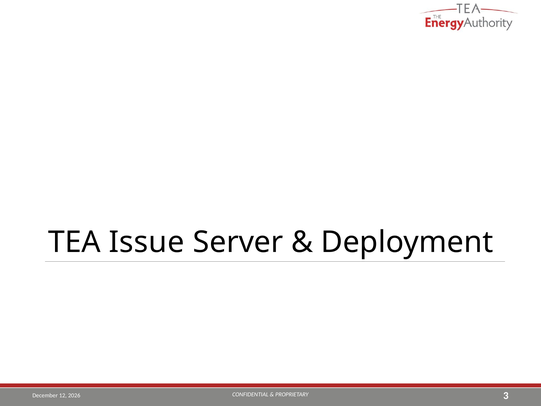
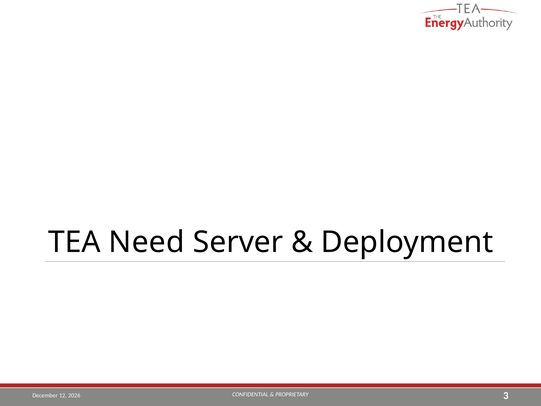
Issue: Issue -> Need
